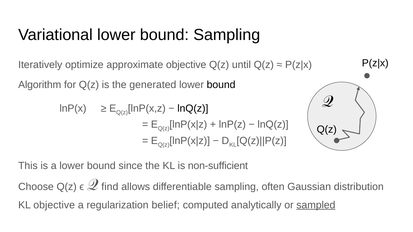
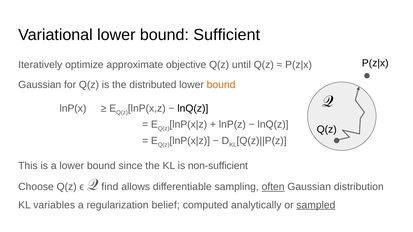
bound Sampling: Sampling -> Sufficient
Algorithm at (40, 85): Algorithm -> Gaussian
generated: generated -> distributed
bound at (221, 85) colour: black -> orange
often underline: none -> present
KL objective: objective -> variables
